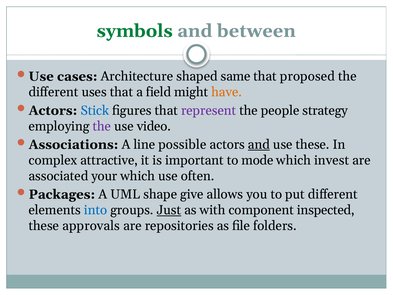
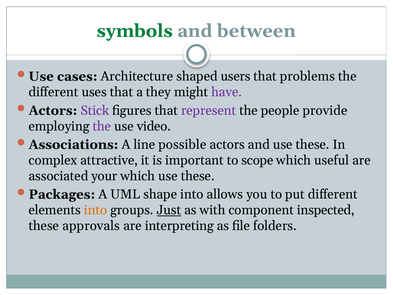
same: same -> users
proposed: proposed -> problems
field: field -> they
have colour: orange -> purple
Stick colour: blue -> purple
strategy: strategy -> provide
and at (259, 144) underline: present -> none
mode: mode -> scope
invest: invest -> useful
which use often: often -> these
shape give: give -> into
into at (96, 210) colour: blue -> orange
repositories: repositories -> interpreting
